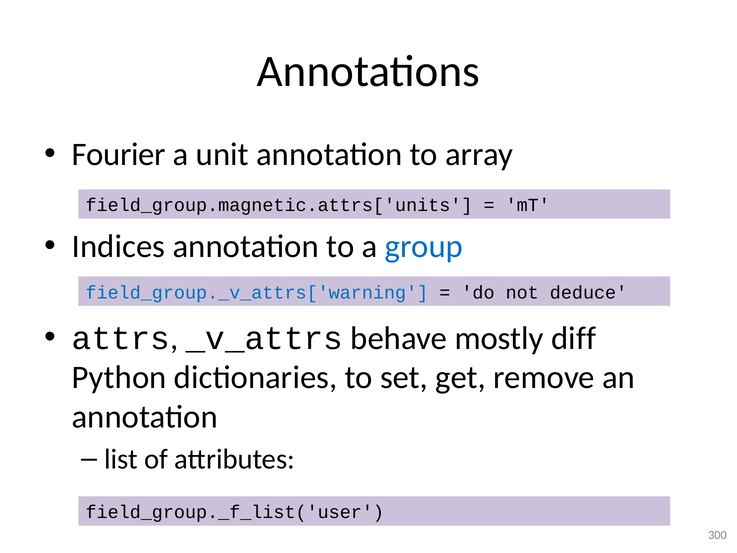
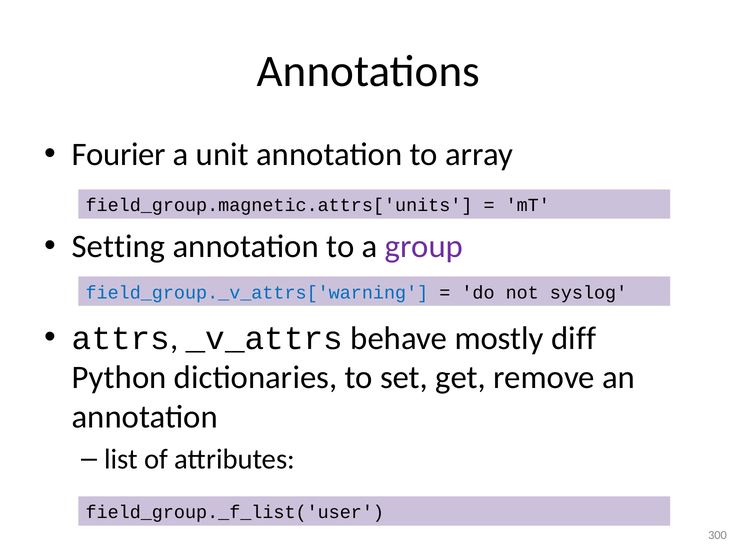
Indices: Indices -> Setting
group colour: blue -> purple
deduce: deduce -> syslog
